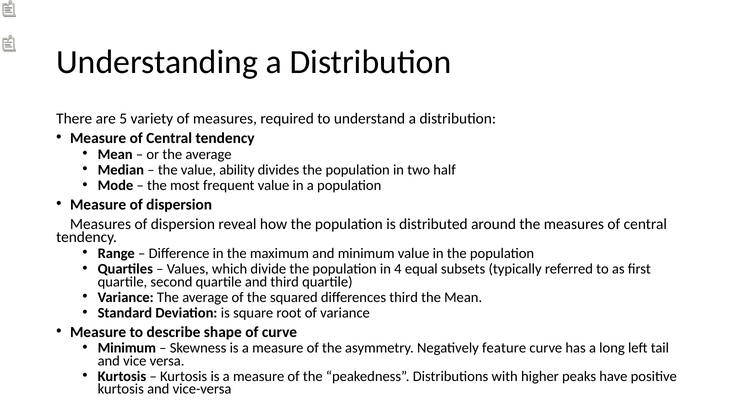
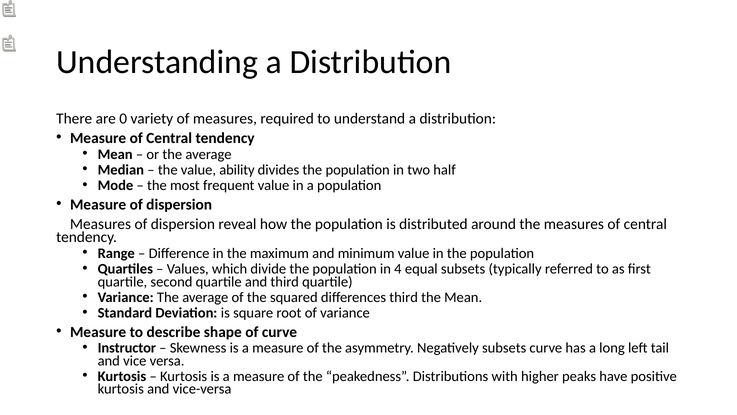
5: 5 -> 0
Minimum at (127, 348): Minimum -> Instructor
Negatively feature: feature -> subsets
